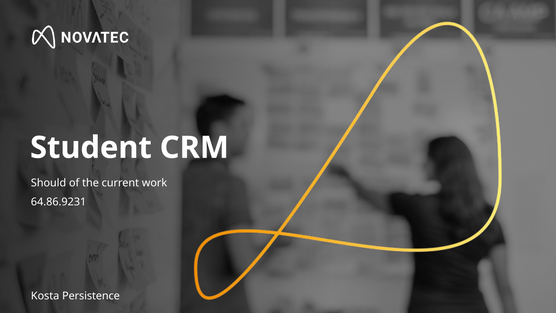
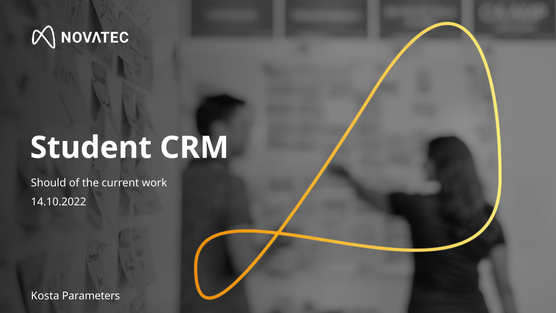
64.86.9231: 64.86.9231 -> 14.10.2022
Persistence: Persistence -> Parameters
